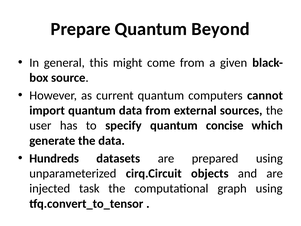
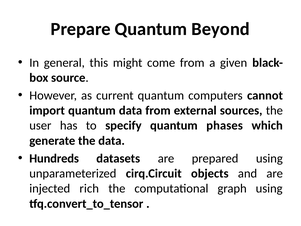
concise: concise -> phases
task: task -> rich
